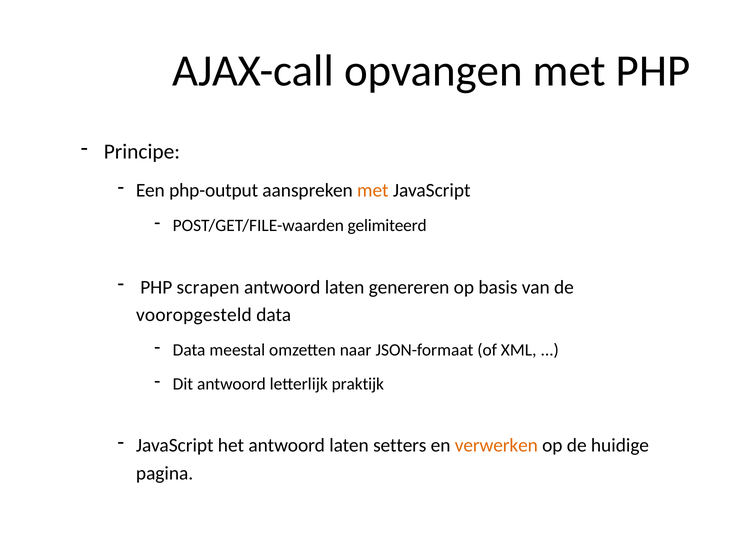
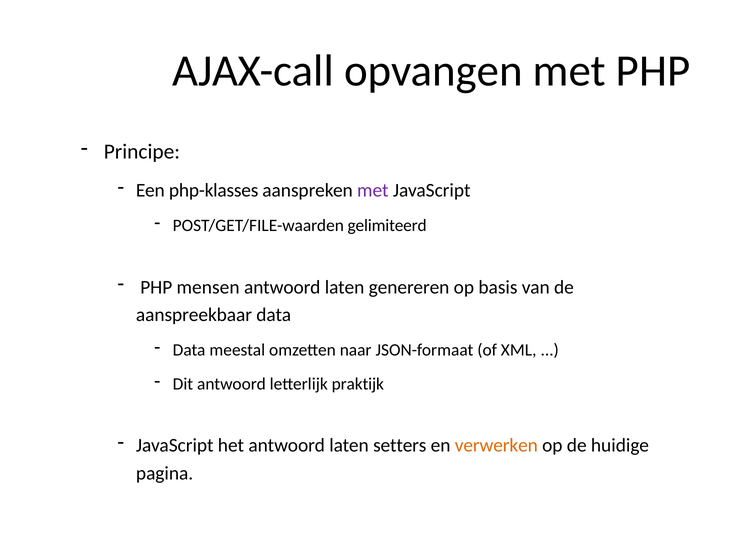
php-output: php-output -> php-klasses
met at (373, 191) colour: orange -> purple
scrapen: scrapen -> mensen
vooropgesteld: vooropgesteld -> aanspreekbaar
